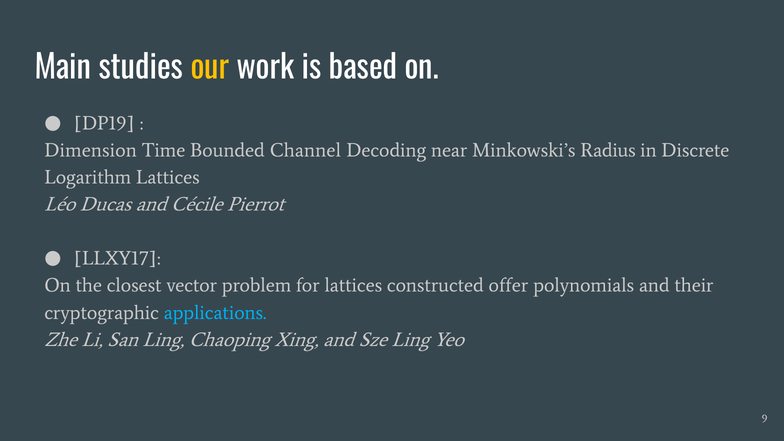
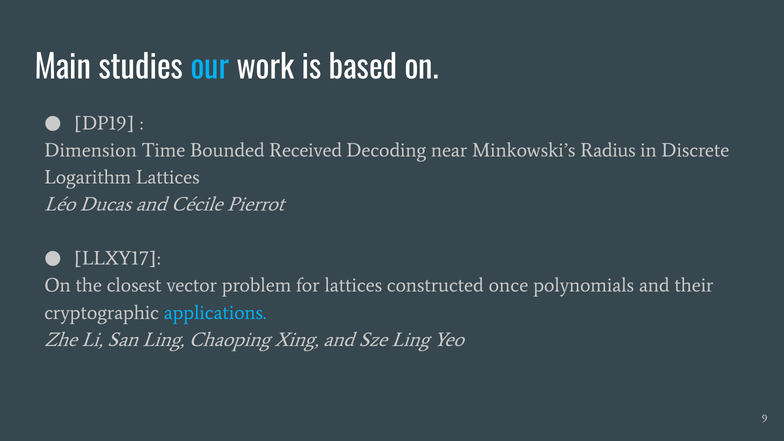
our colour: yellow -> light blue
Channel: Channel -> Received
offer: offer -> once
